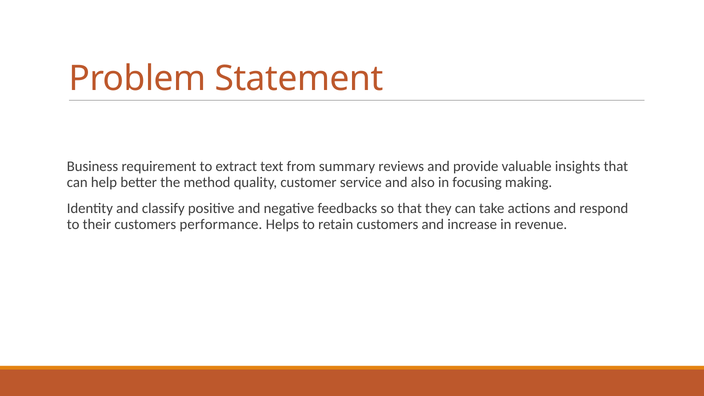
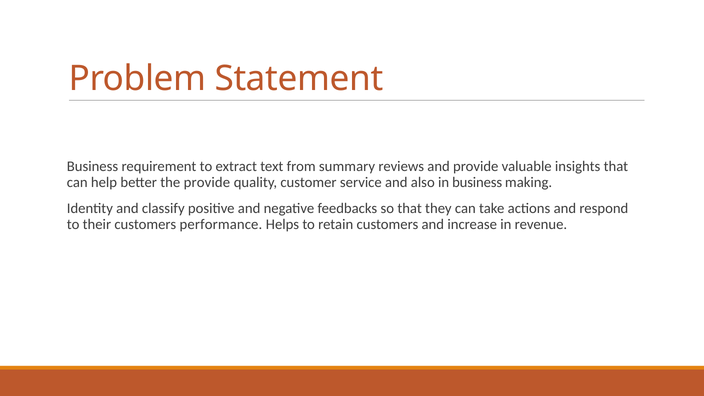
the method: method -> provide
in focusing: focusing -> business
